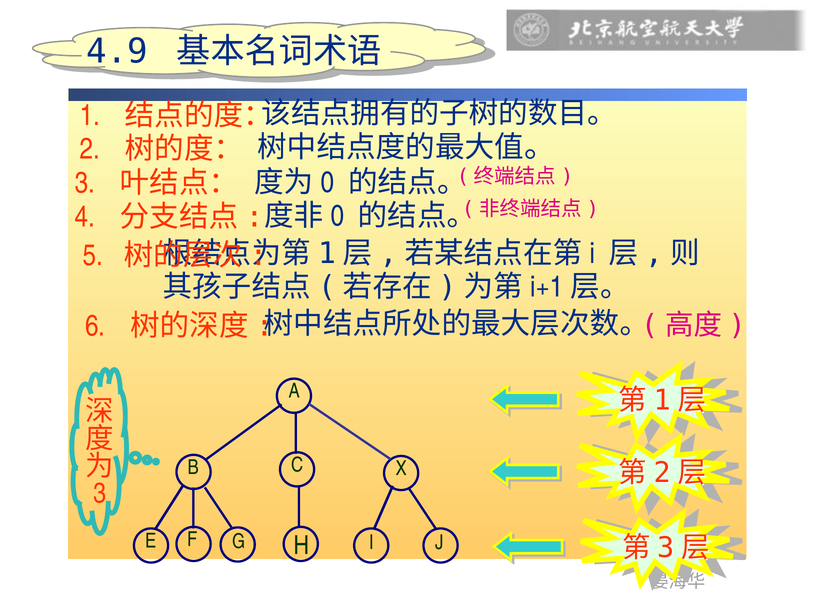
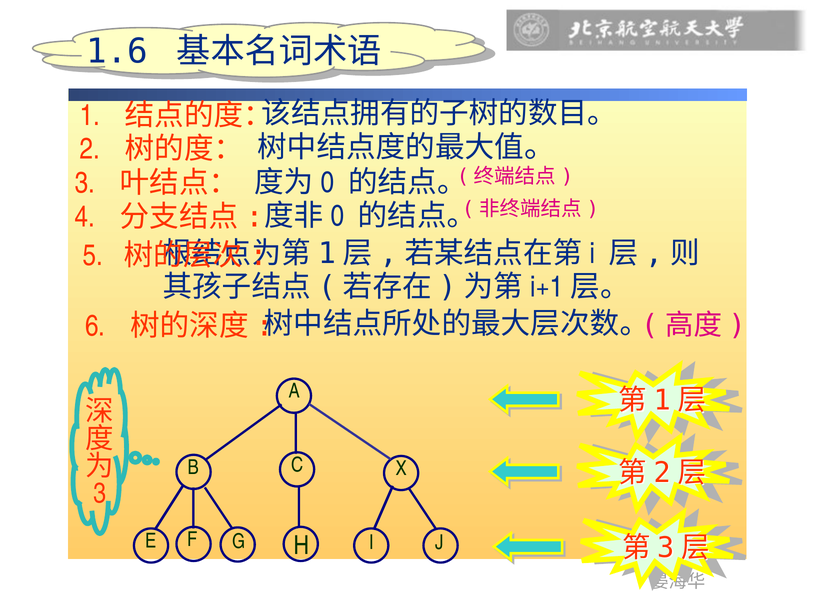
4.9: 4.9 -> 1.6
